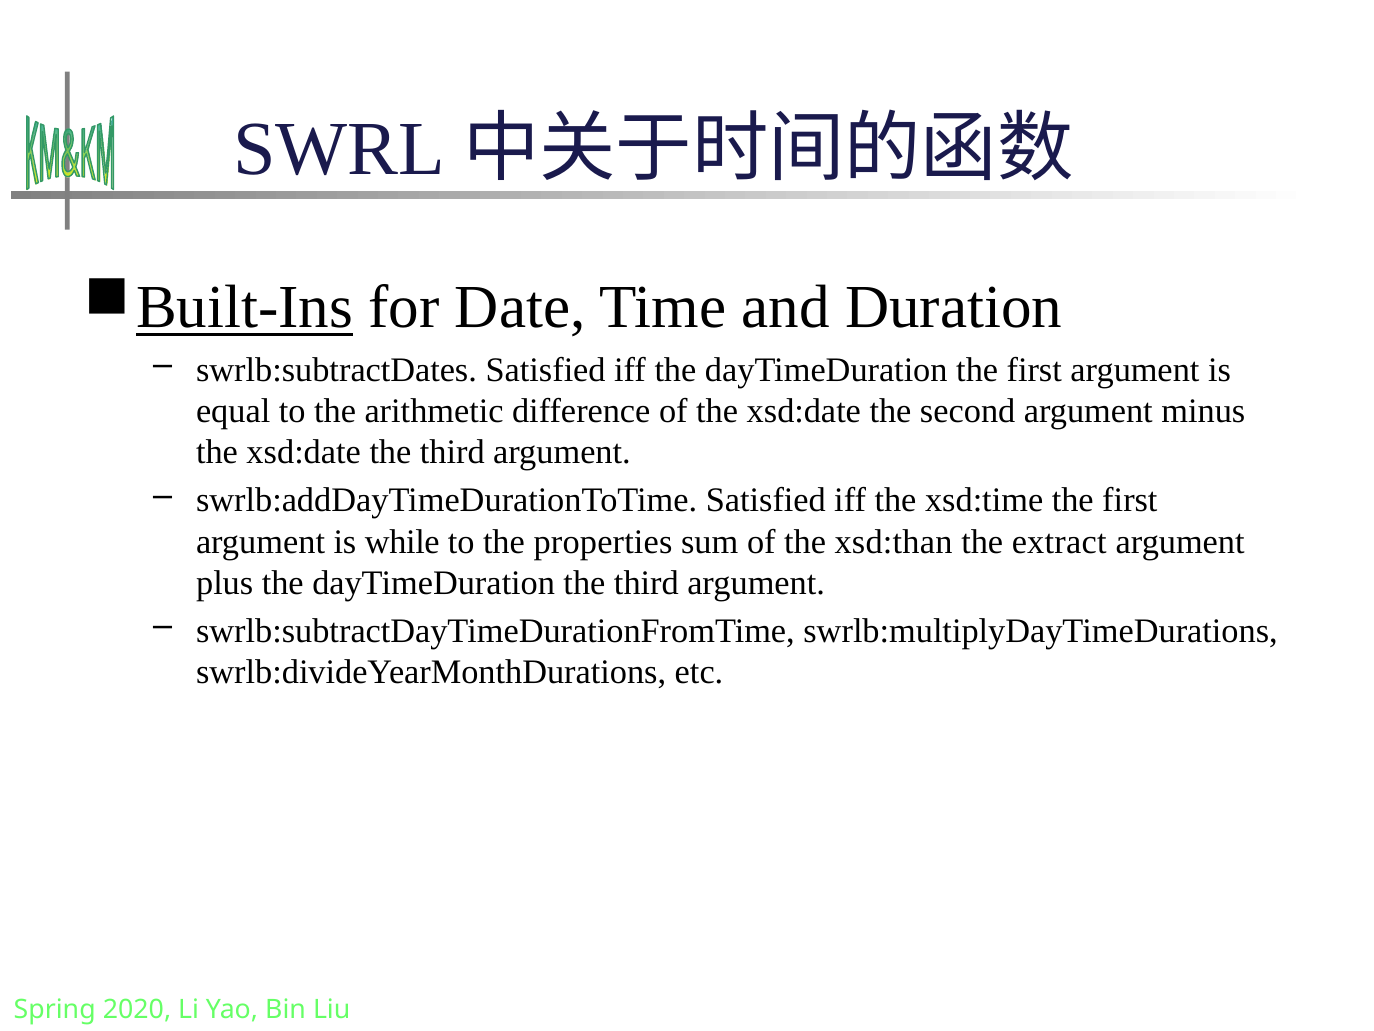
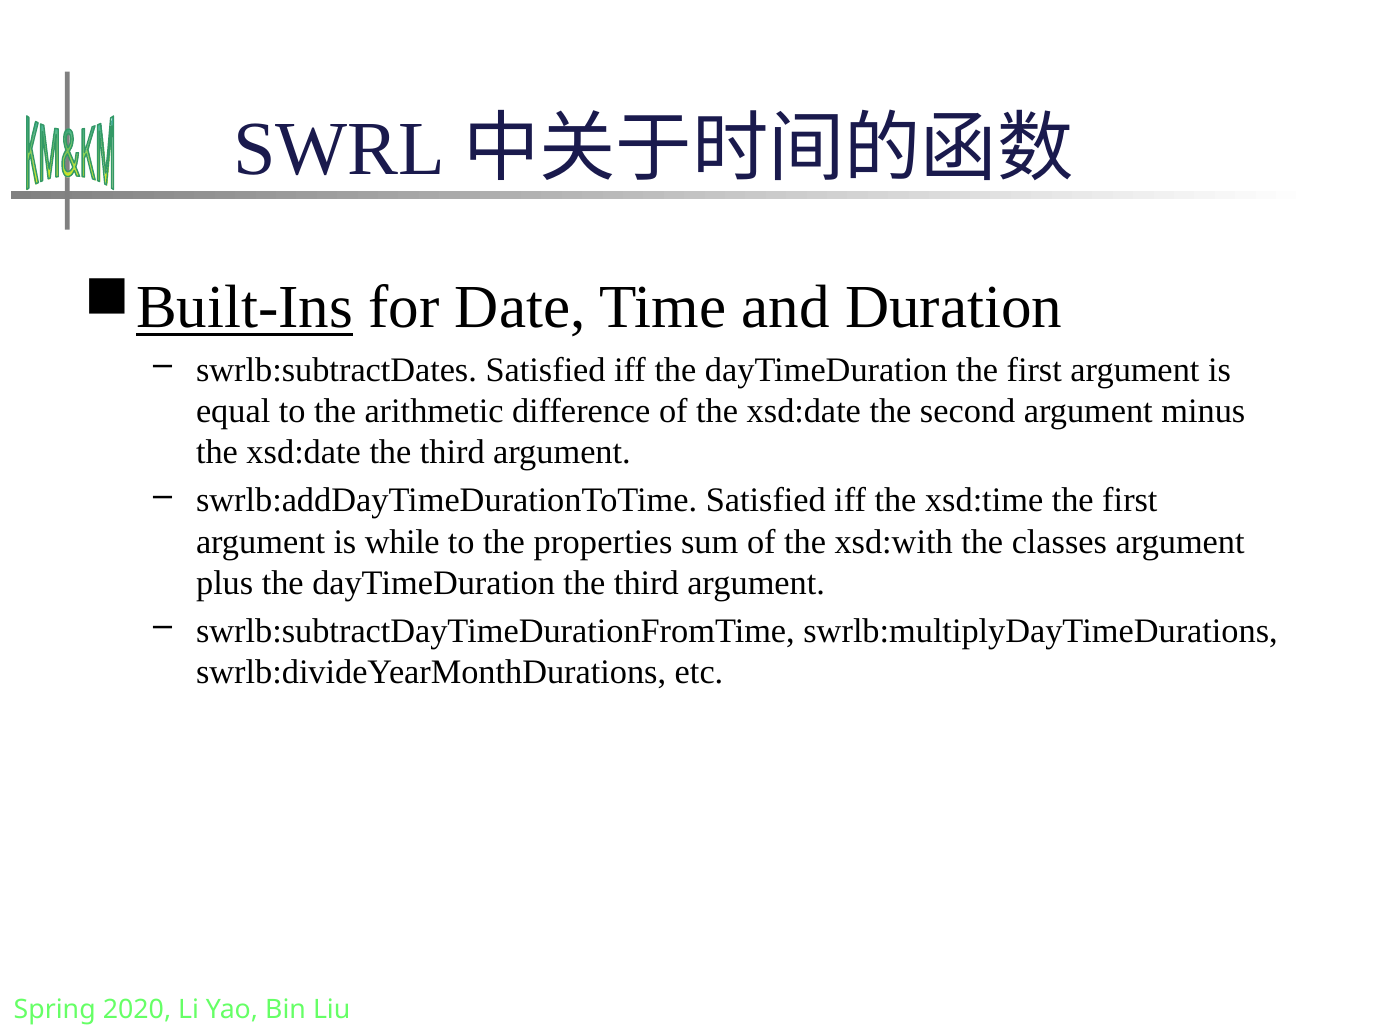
xsd:than: xsd:than -> xsd:with
extract: extract -> classes
